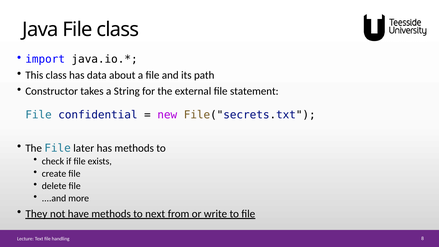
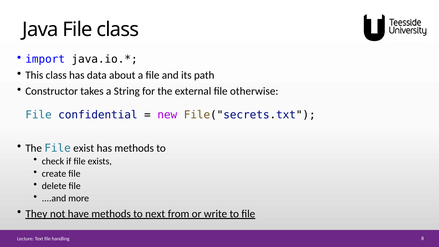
statement: statement -> otherwise
later: later -> exist
